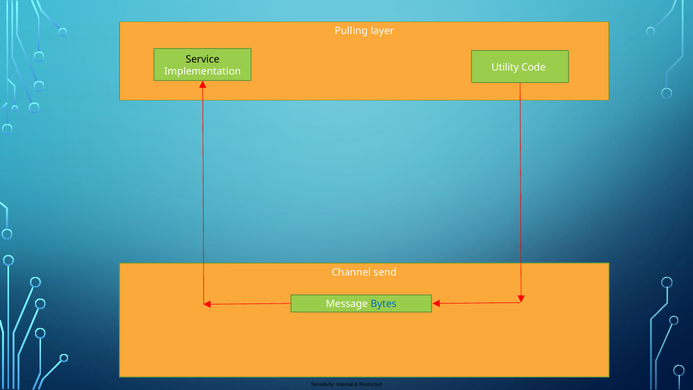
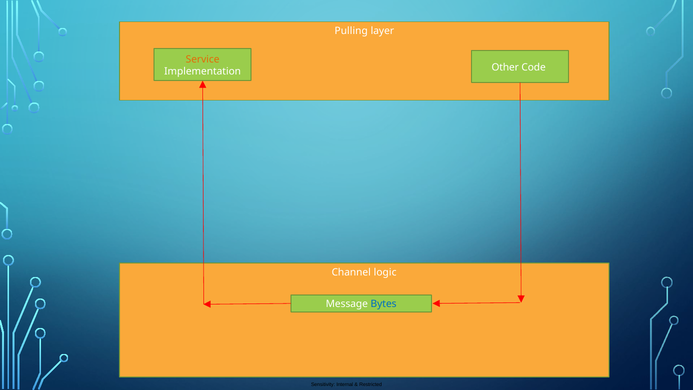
Service colour: black -> orange
Utility: Utility -> Other
send: send -> logic
